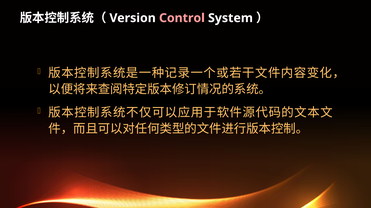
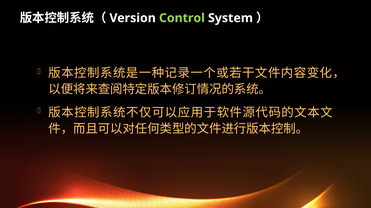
Control colour: pink -> light green
